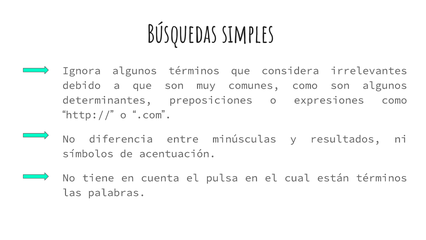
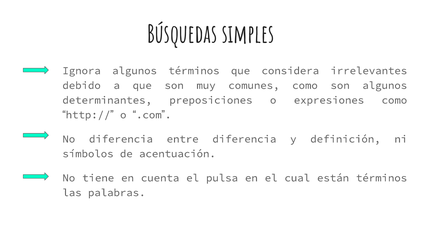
entre minúsculas: minúsculas -> diferencia
resultados: resultados -> definición
